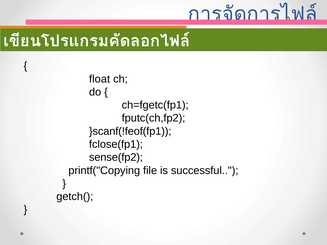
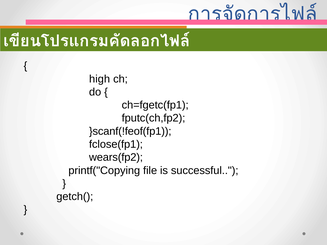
float: float -> high
sense(fp2: sense(fp2 -> wears(fp2
